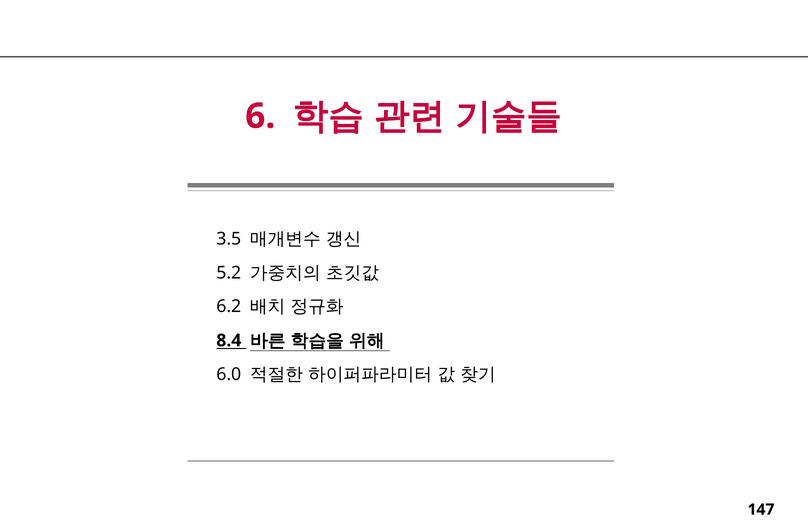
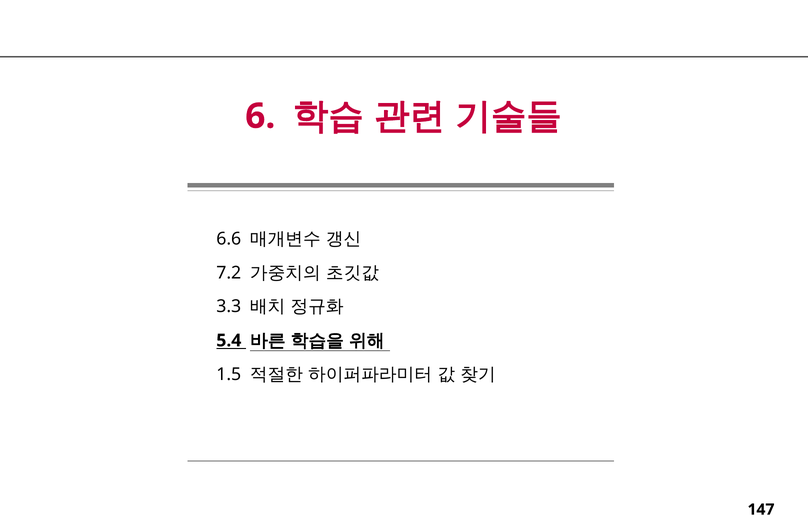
3.5: 3.5 -> 6.6
5.2: 5.2 -> 7.2
6.2: 6.2 -> 3.3
8.4: 8.4 -> 5.4
6.0: 6.0 -> 1.5
